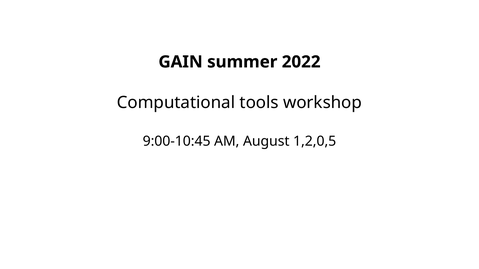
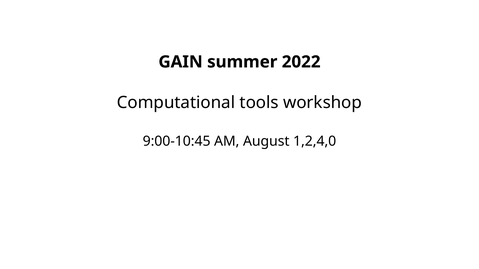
1,2,0,5: 1,2,0,5 -> 1,2,4,0
